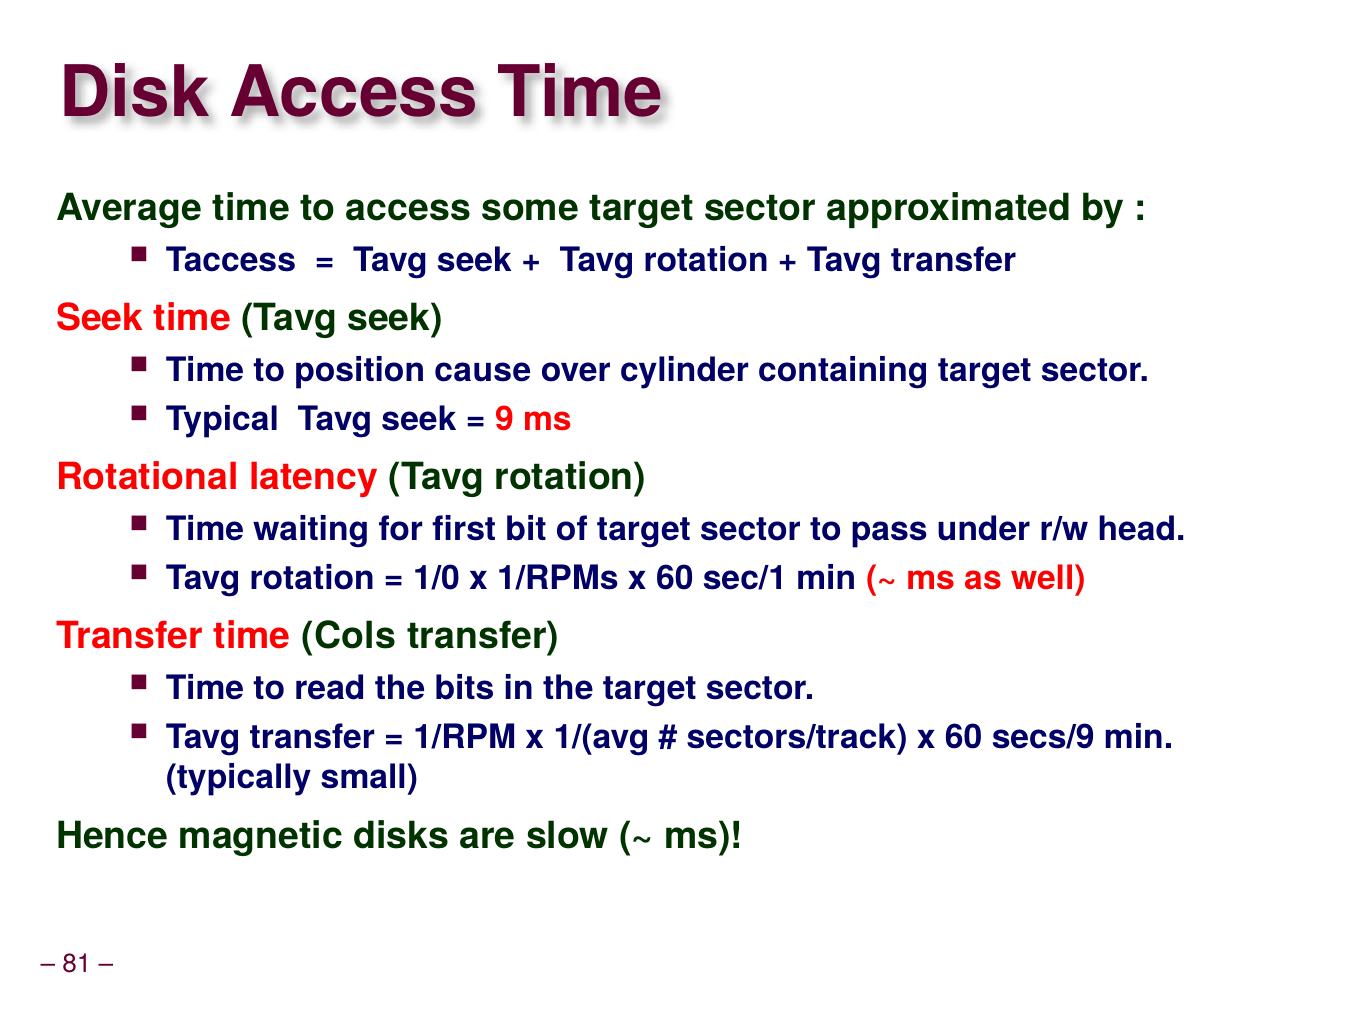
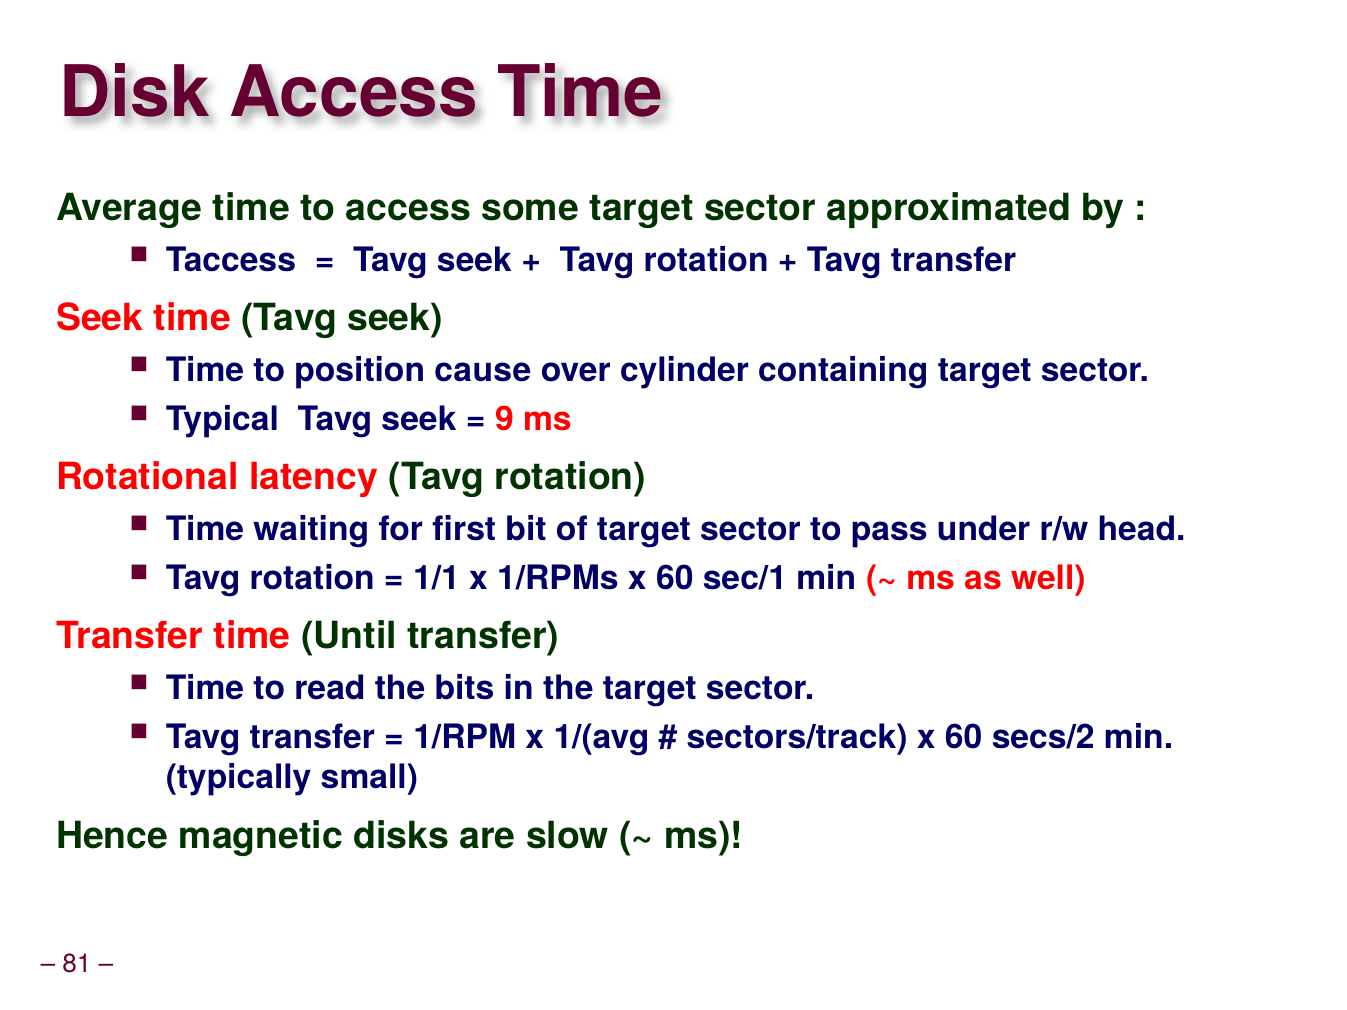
1/0: 1/0 -> 1/1
Cols: Cols -> Until
secs/9: secs/9 -> secs/2
